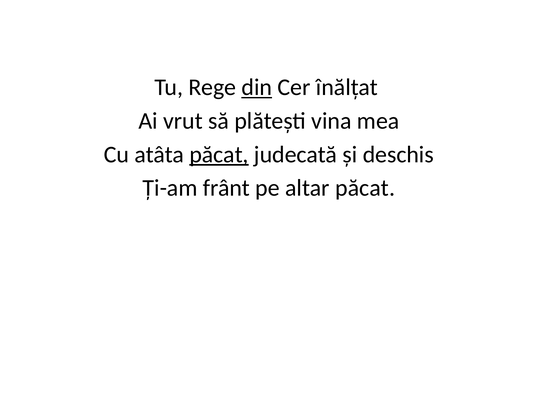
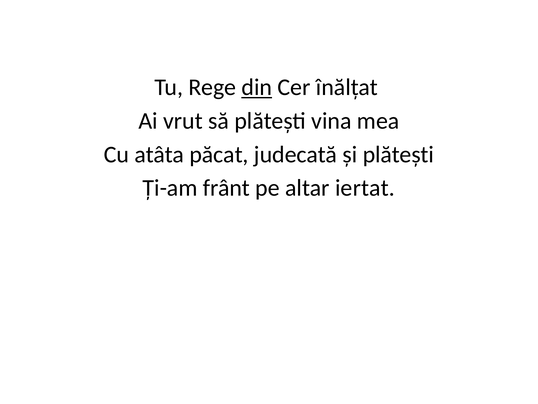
păcat at (219, 154) underline: present -> none
și deschis: deschis -> plătești
altar păcat: păcat -> iertat
